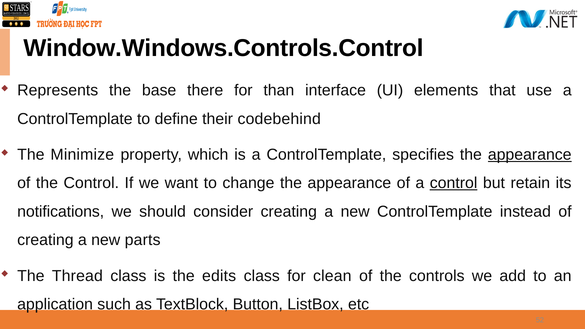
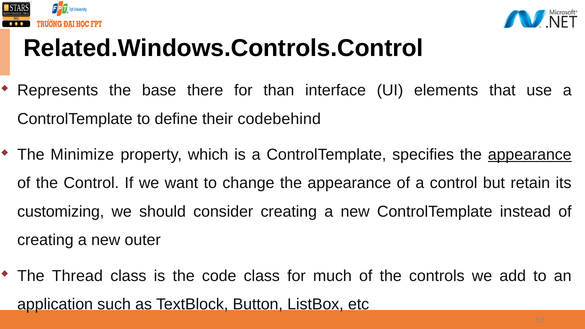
Window.Windows.Controls.Control: Window.Windows.Controls.Control -> Related.Windows.Controls.Control
control at (454, 183) underline: present -> none
notifications: notifications -> customizing
parts: parts -> outer
edits: edits -> code
clean: clean -> much
